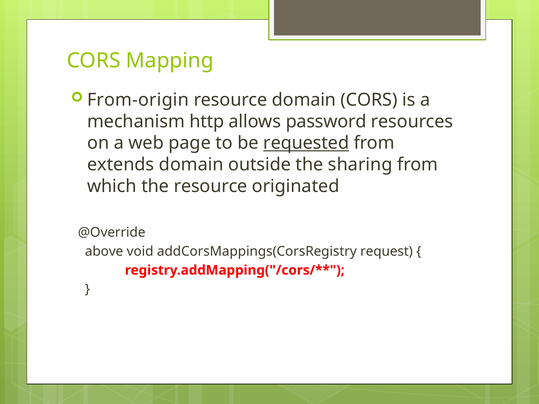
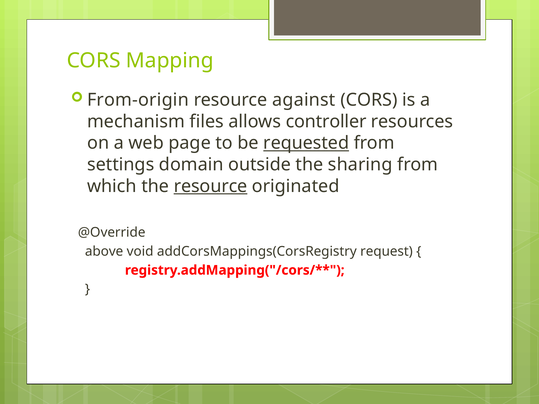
resource domain: domain -> against
http: http -> files
password: password -> controller
extends: extends -> settings
resource at (211, 186) underline: none -> present
